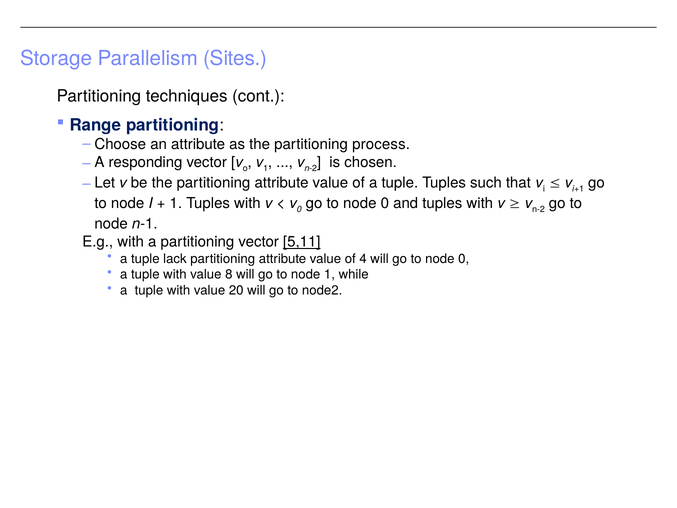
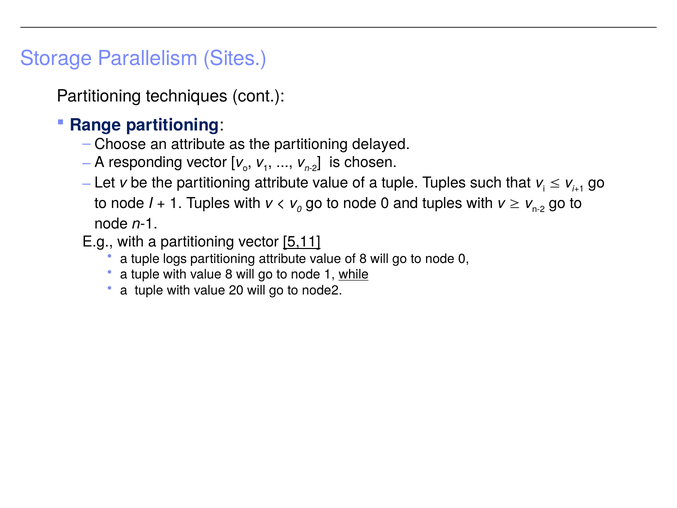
process: process -> delayed
lack: lack -> logs
of 4: 4 -> 8
while underline: none -> present
